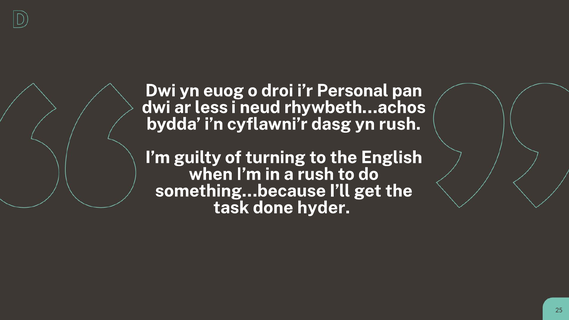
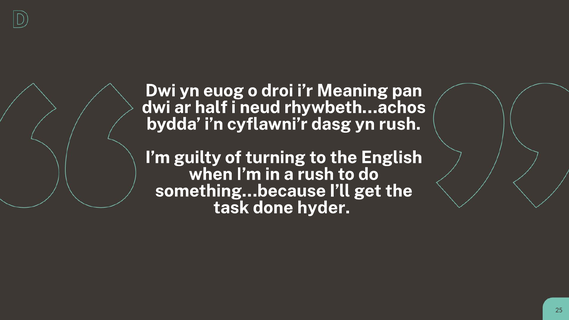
Personal: Personal -> Meaning
less: less -> half
